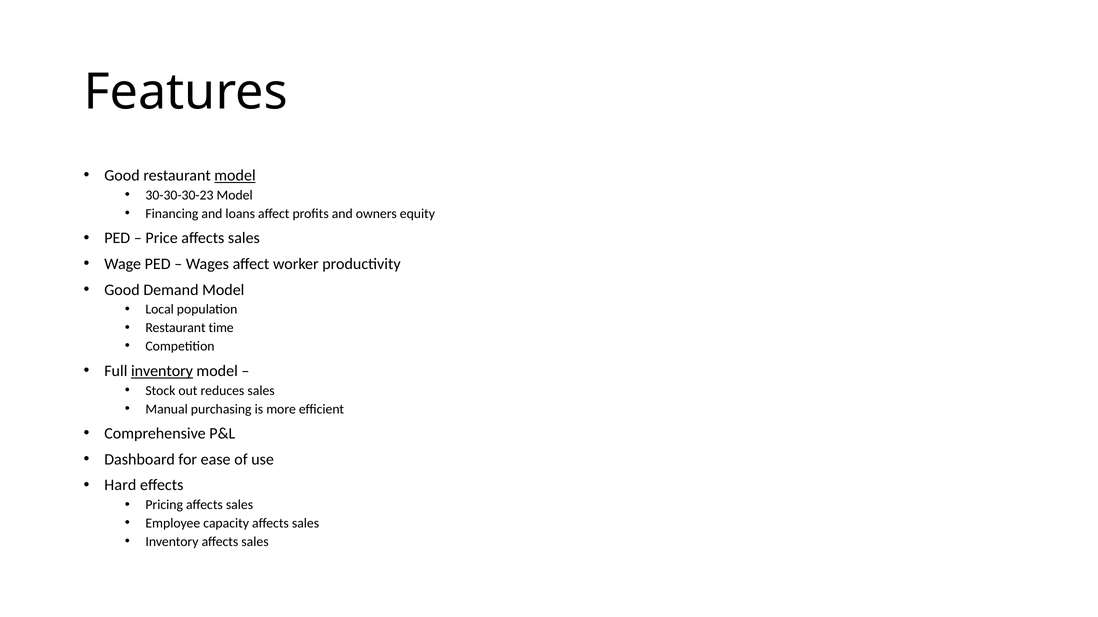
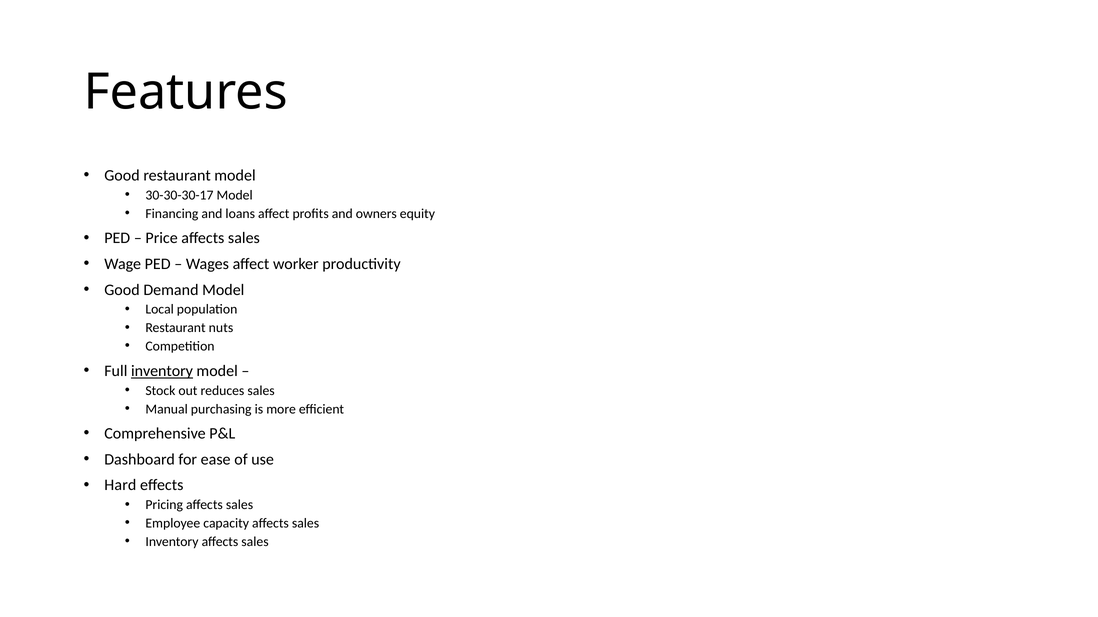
model at (235, 176) underline: present -> none
30-30-30-23: 30-30-30-23 -> 30-30-30-17
time: time -> nuts
